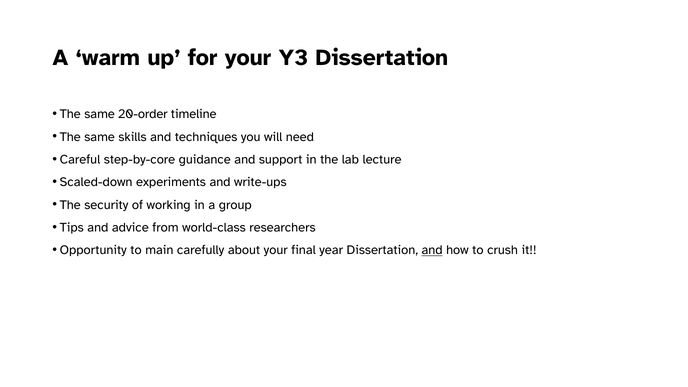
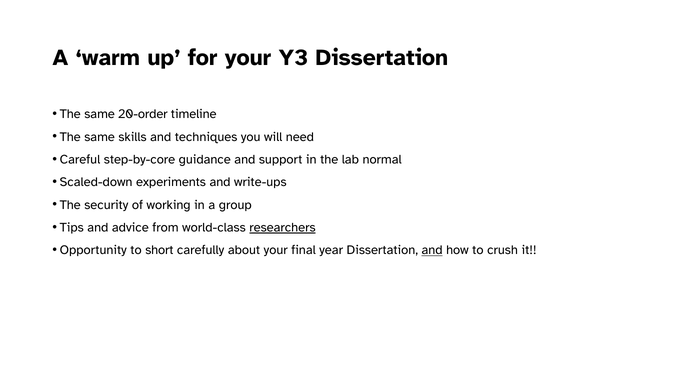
lecture: lecture -> normal
researchers underline: none -> present
main: main -> short
